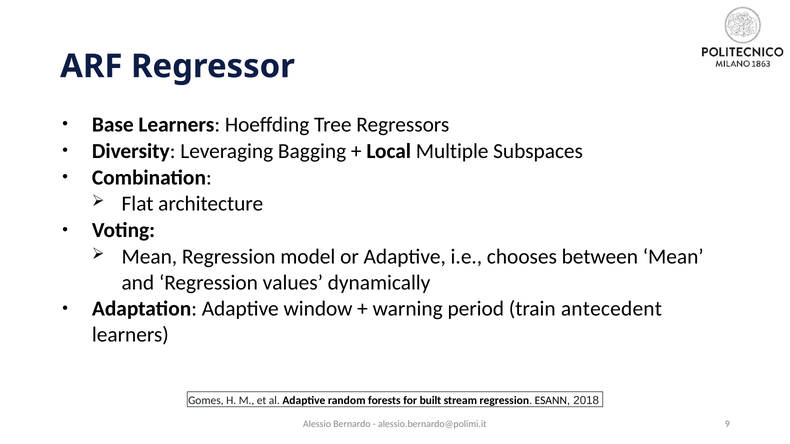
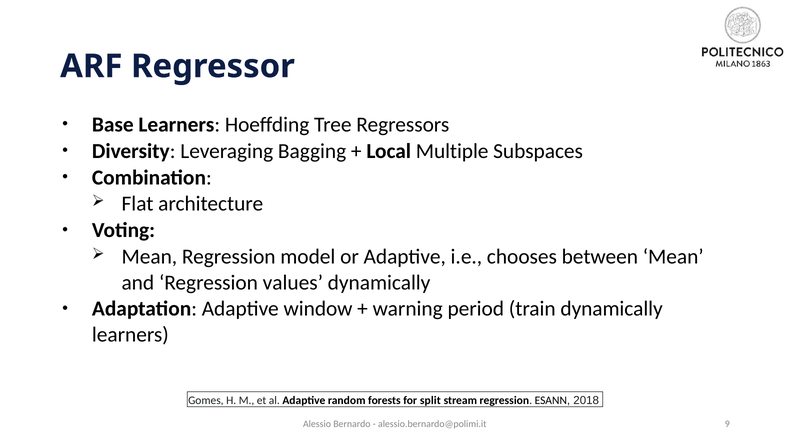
train antecedent: antecedent -> dynamically
built: built -> split
